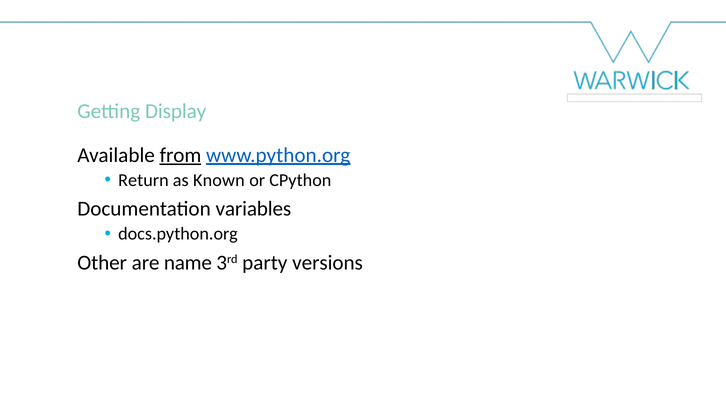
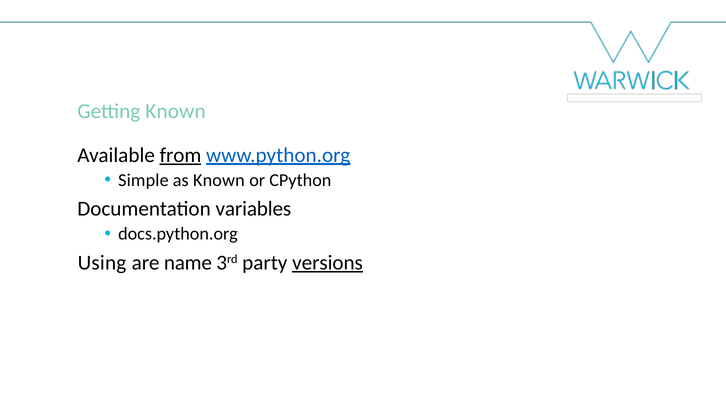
Getting Display: Display -> Known
Return: Return -> Simple
Other: Other -> Using
versions underline: none -> present
